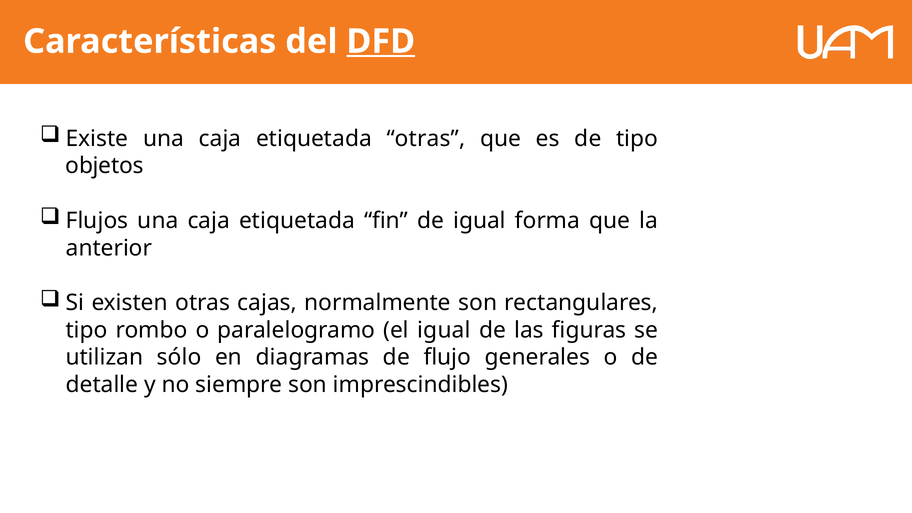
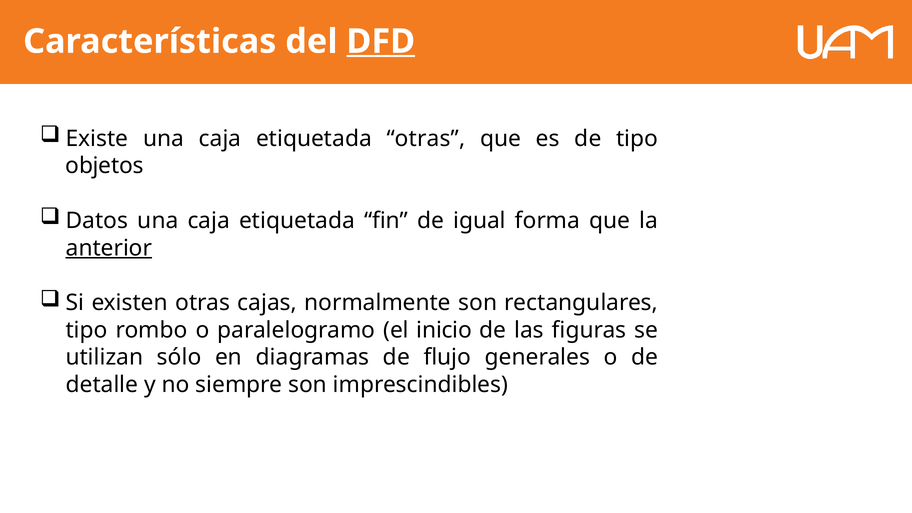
Flujos: Flujos -> Datos
anterior underline: none -> present
el igual: igual -> inicio
